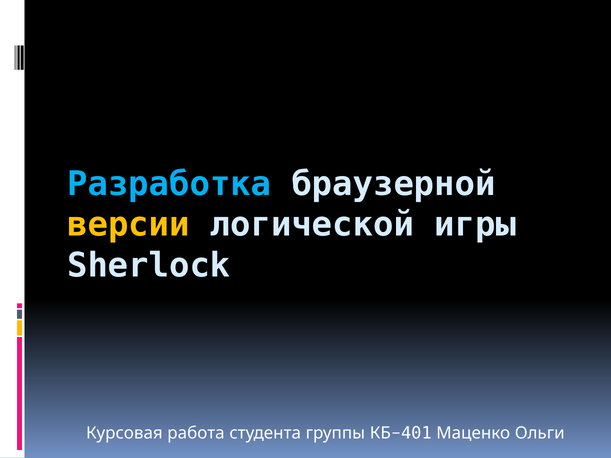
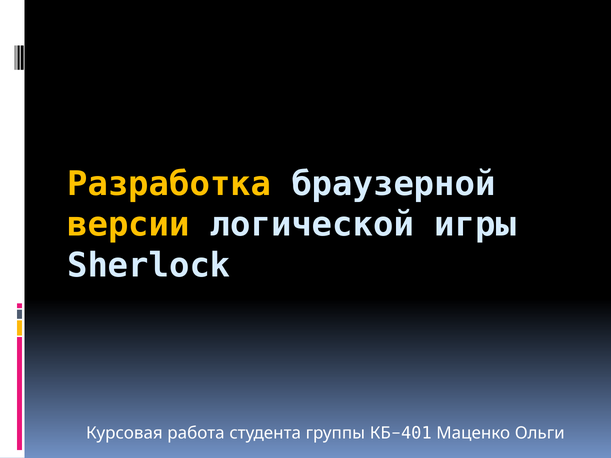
Разработка colour: light blue -> yellow
